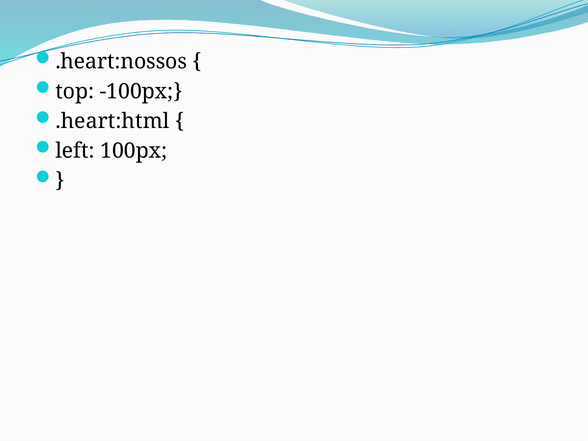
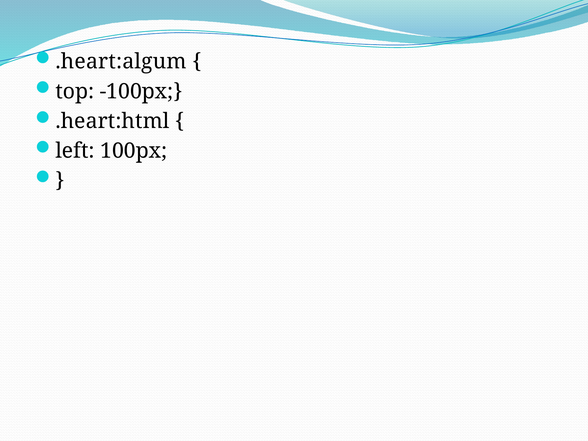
.heart:nossos: .heart:nossos -> .heart:algum
